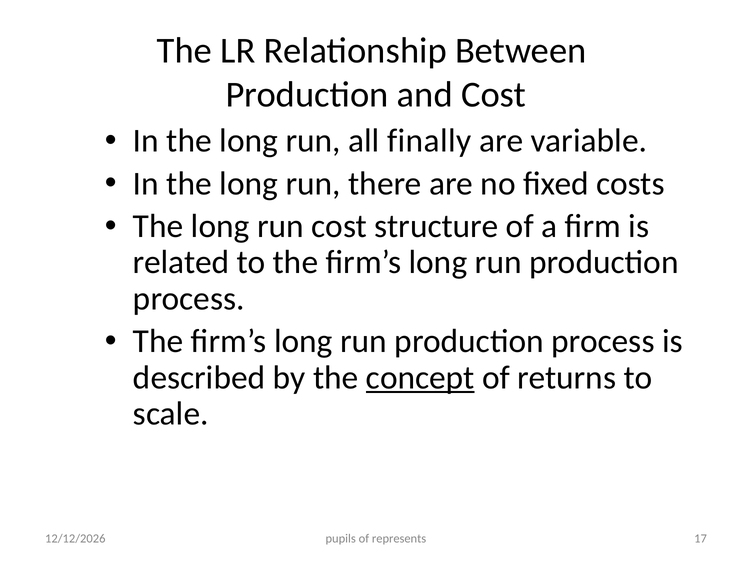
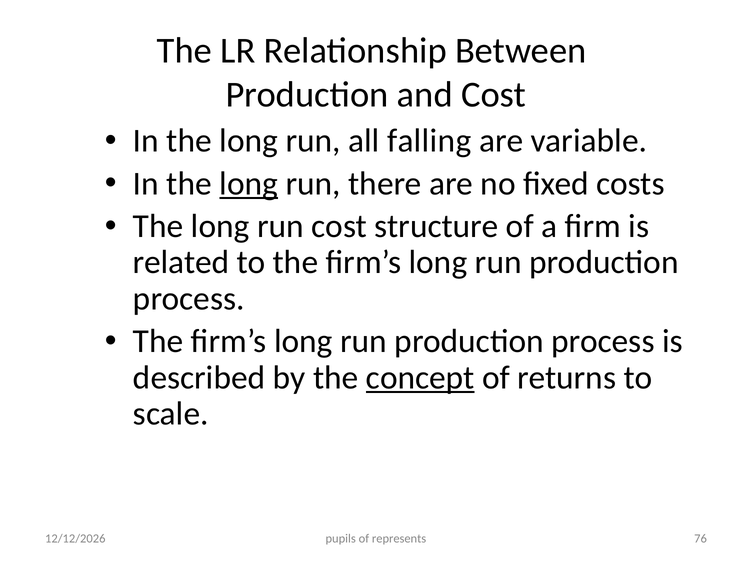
finally: finally -> falling
long at (249, 184) underline: none -> present
17: 17 -> 76
